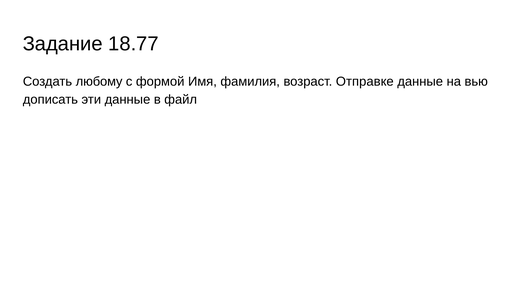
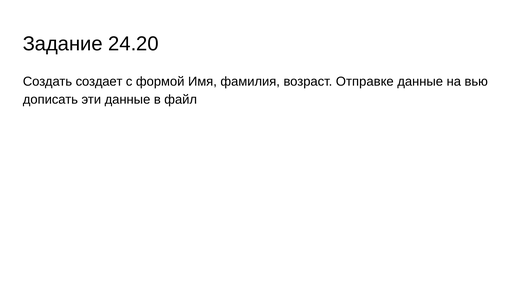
18.77: 18.77 -> 24.20
любому: любому -> создает
